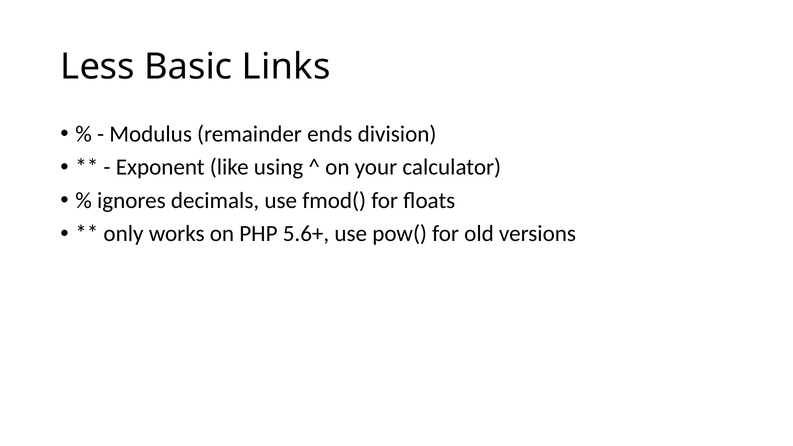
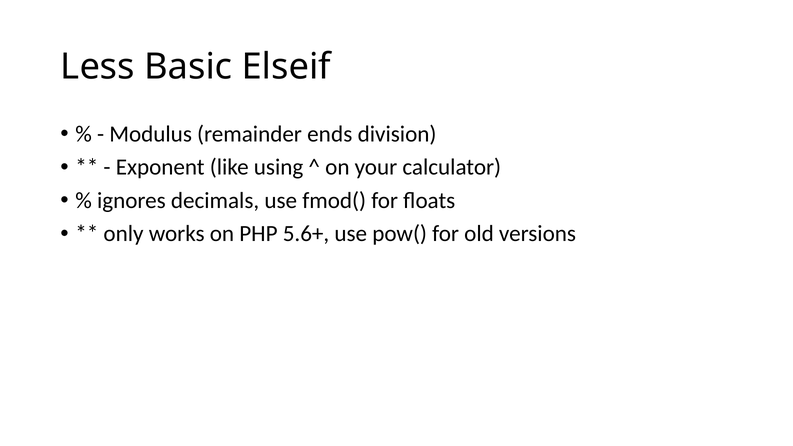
Links: Links -> Elseif
